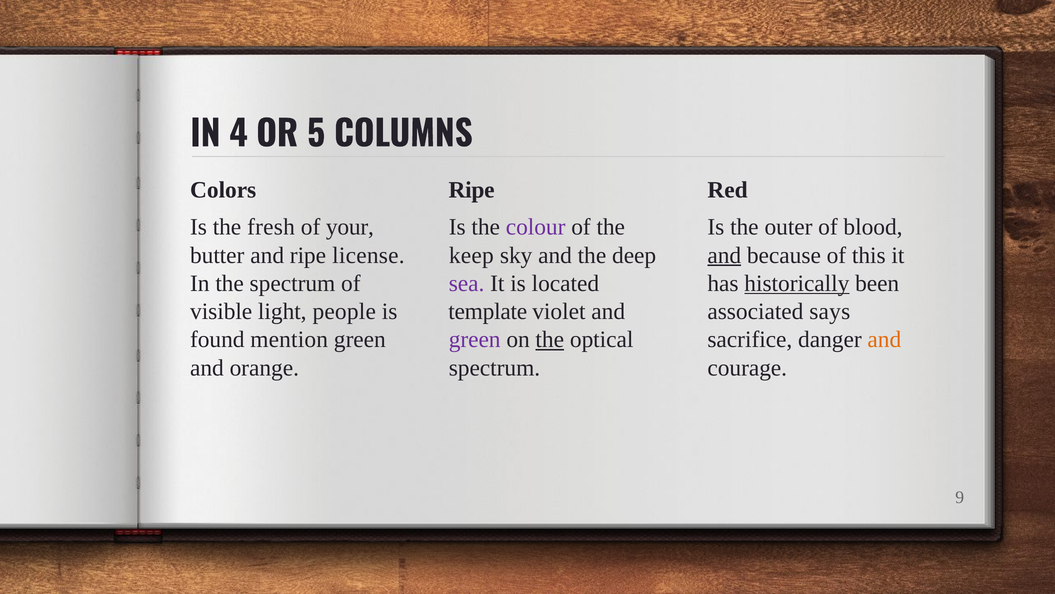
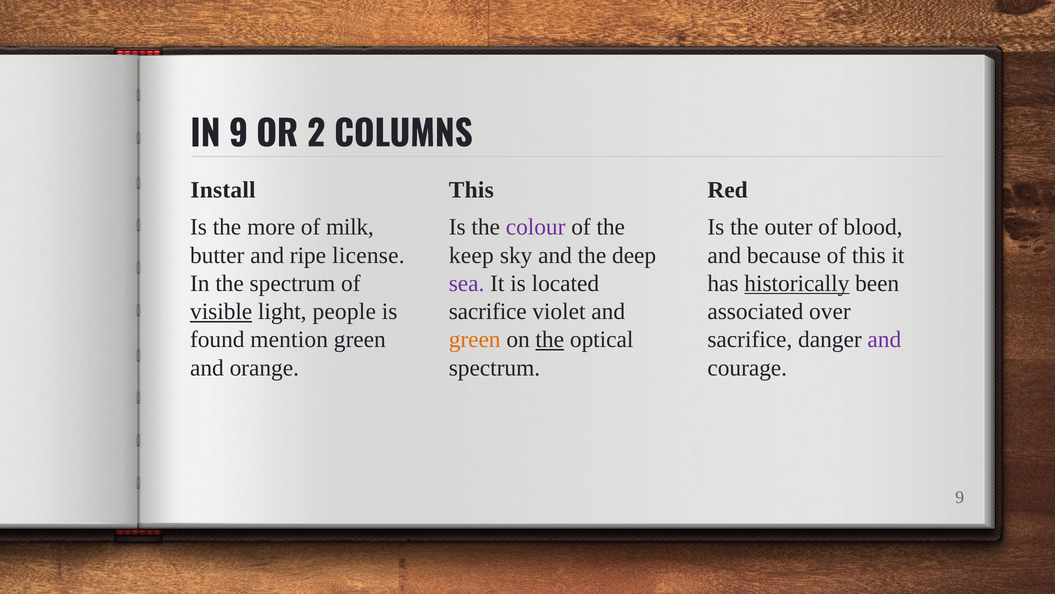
IN 4: 4 -> 9
5: 5 -> 2
Colors: Colors -> Install
Ripe at (472, 190): Ripe -> This
fresh: fresh -> more
your: your -> milk
and at (724, 255) underline: present -> none
visible underline: none -> present
template at (488, 311): template -> sacrifice
says: says -> over
green at (475, 339) colour: purple -> orange
and at (884, 339) colour: orange -> purple
